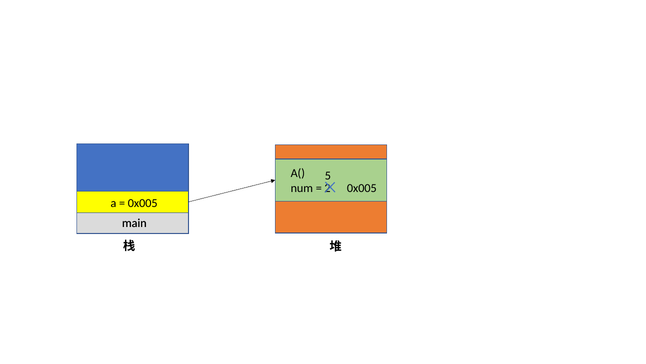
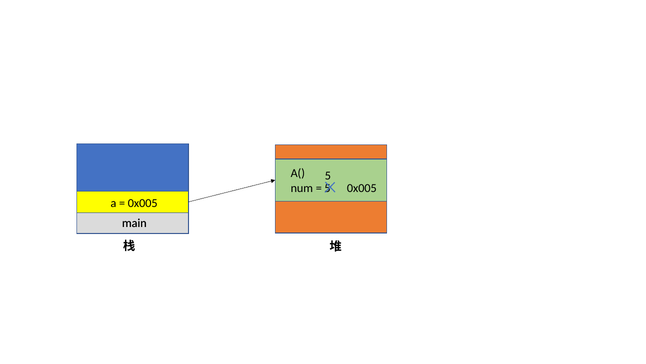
2 at (328, 188): 2 -> 5
